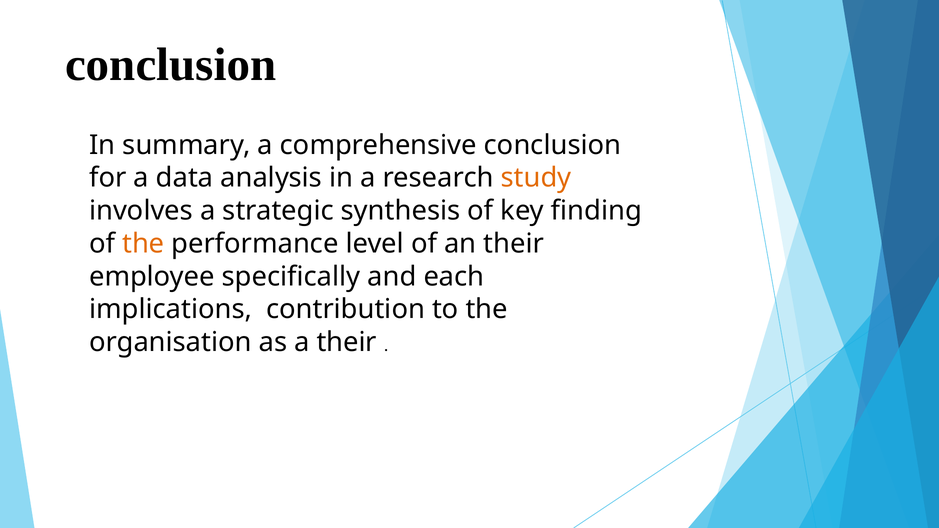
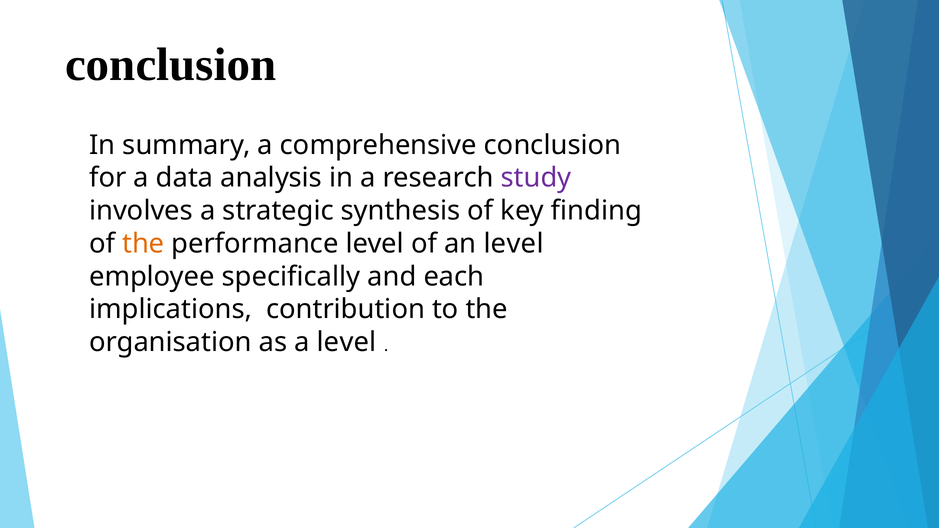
study colour: orange -> purple
an their: their -> level
a their: their -> level
